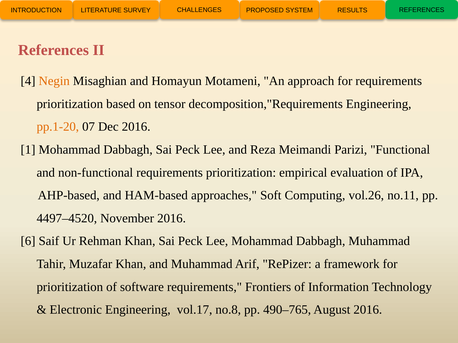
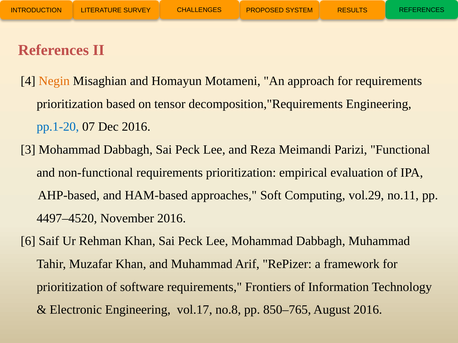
pp.1-20 colour: orange -> blue
1: 1 -> 3
vol.26: vol.26 -> vol.29
490–765: 490–765 -> 850–765
